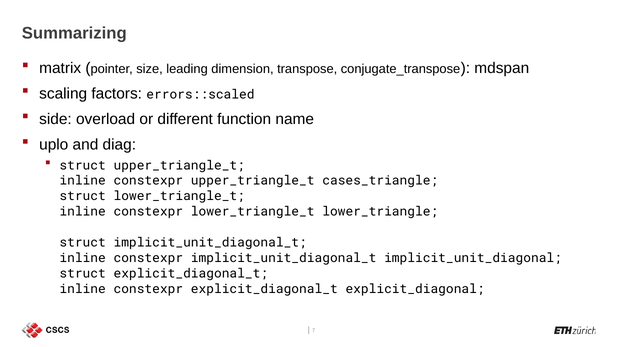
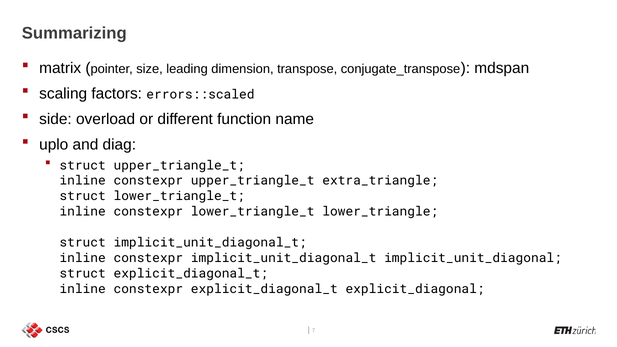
cases_triangle: cases_triangle -> extra_triangle
